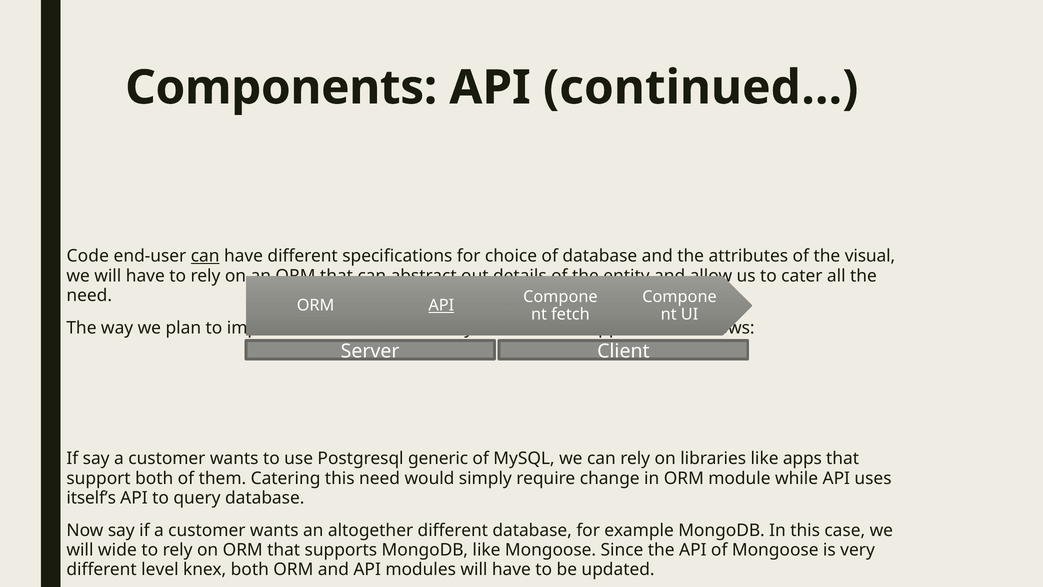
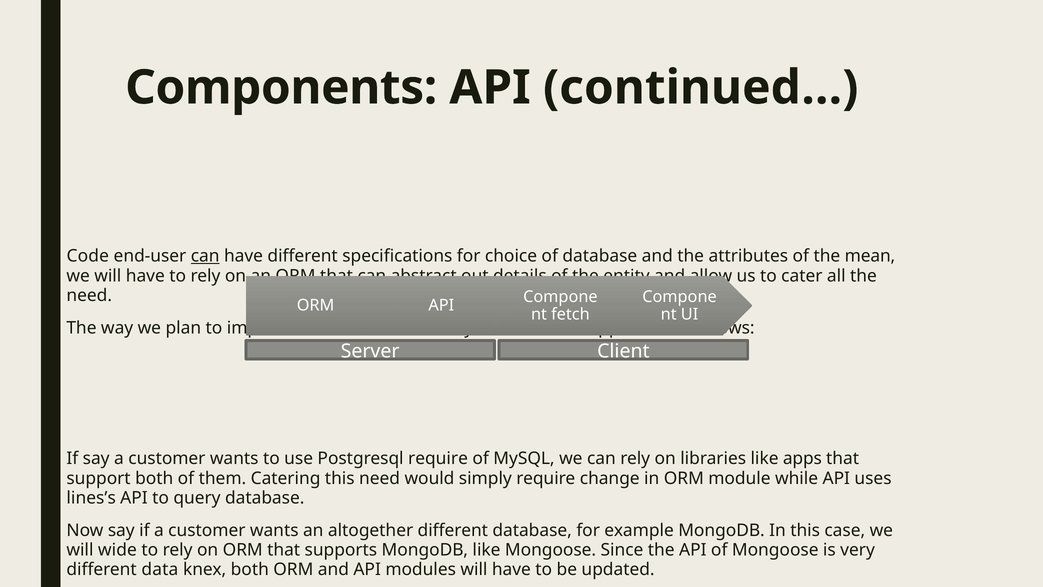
visual: visual -> mean
API at (441, 305) underline: present -> none
Postgresql generic: generic -> require
itself’s: itself’s -> lines’s
level: level -> data
